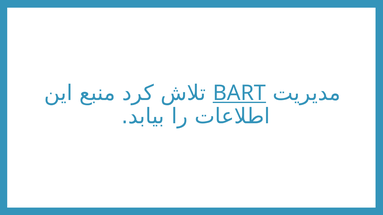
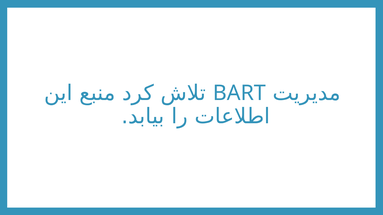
BART underline: present -> none
